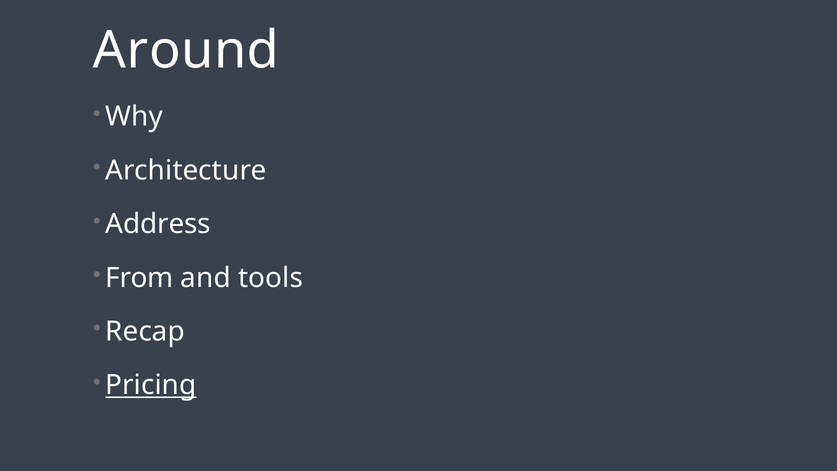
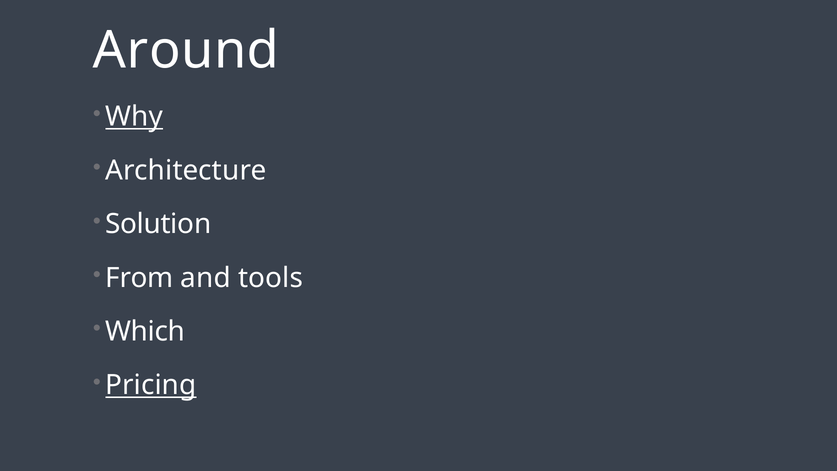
Why underline: none -> present
Address: Address -> Solution
Recap: Recap -> Which
